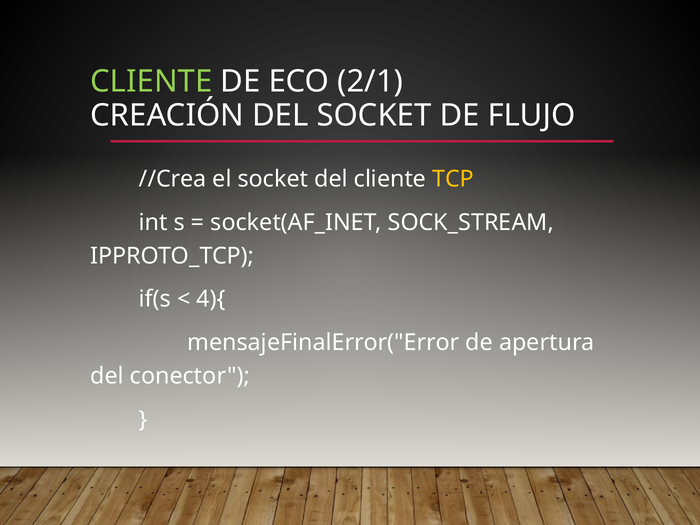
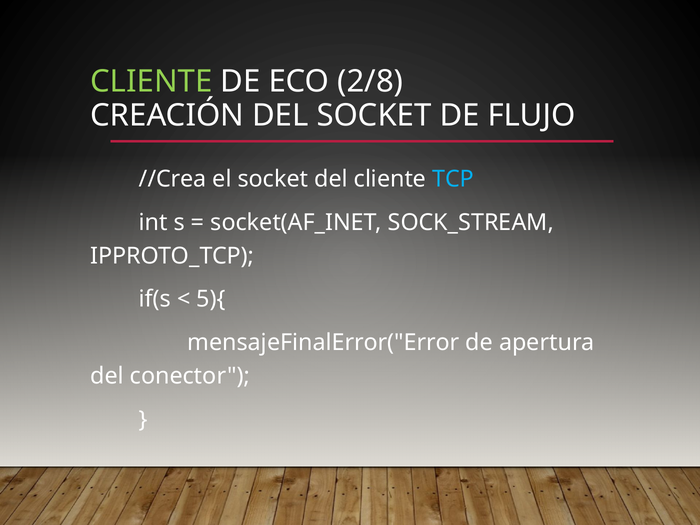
2/1: 2/1 -> 2/8
TCP colour: yellow -> light blue
4){: 4){ -> 5){
